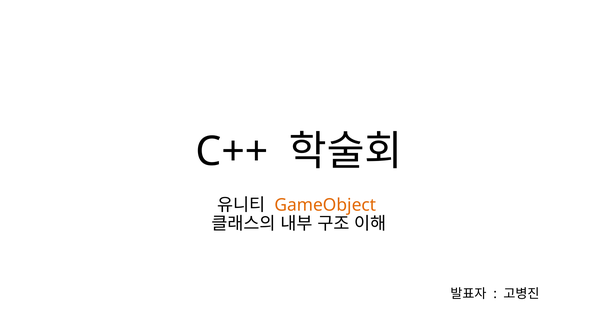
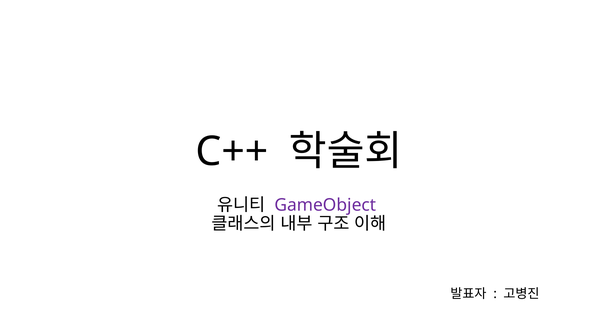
GameObject colour: orange -> purple
